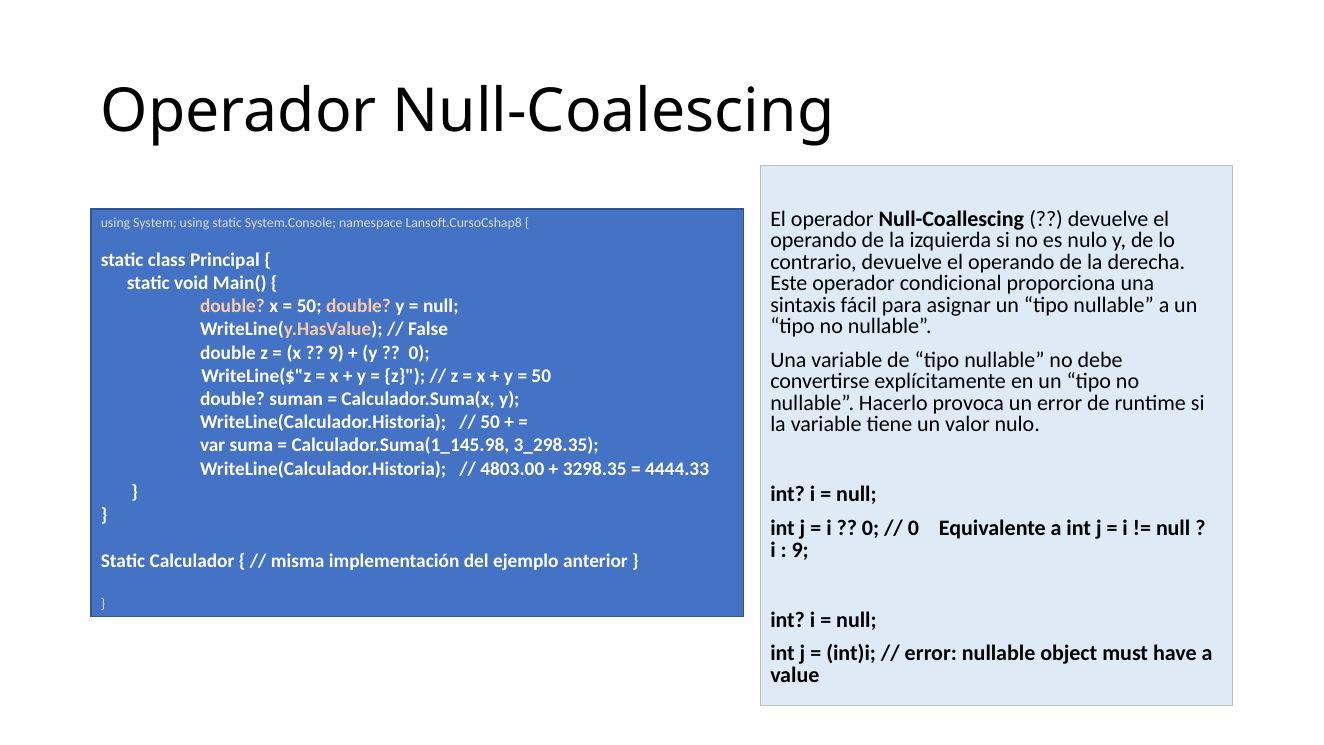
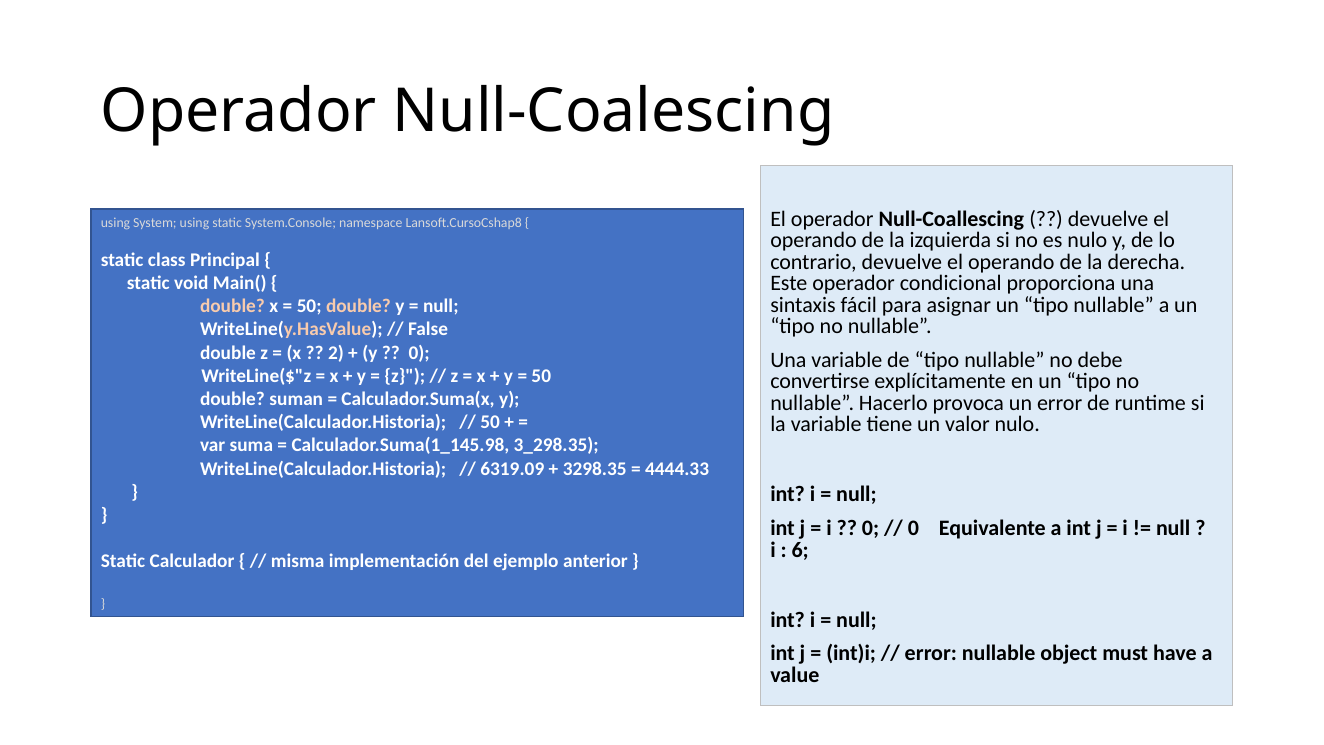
9 at (336, 353): 9 -> 2
4803.00: 4803.00 -> 6319.09
9 at (800, 550): 9 -> 6
